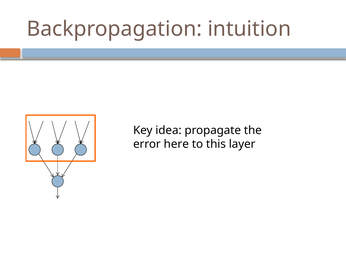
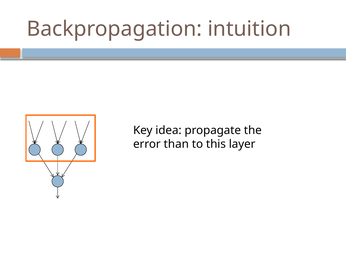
here: here -> than
